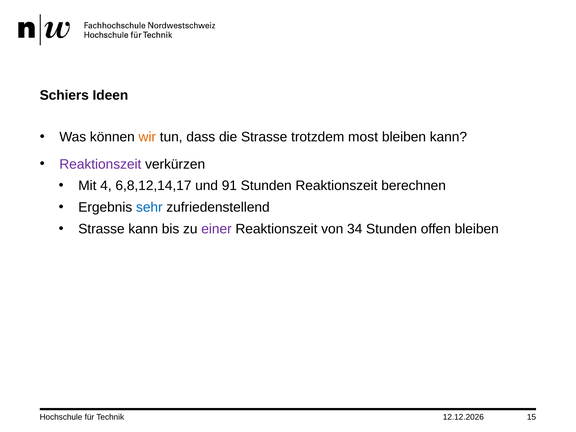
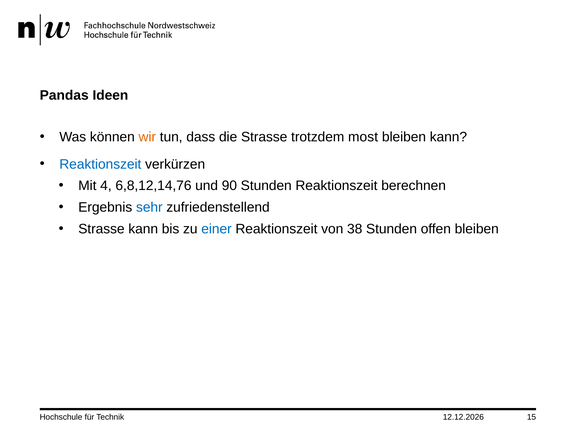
Schiers: Schiers -> Pandas
Reaktionszeit at (100, 164) colour: purple -> blue
6,8,12,14,17: 6,8,12,14,17 -> 6,8,12,14,76
91: 91 -> 90
einer colour: purple -> blue
34: 34 -> 38
